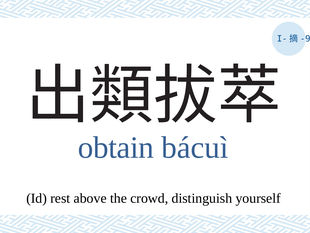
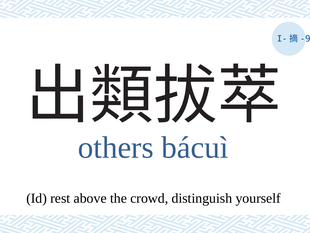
obtain: obtain -> others
